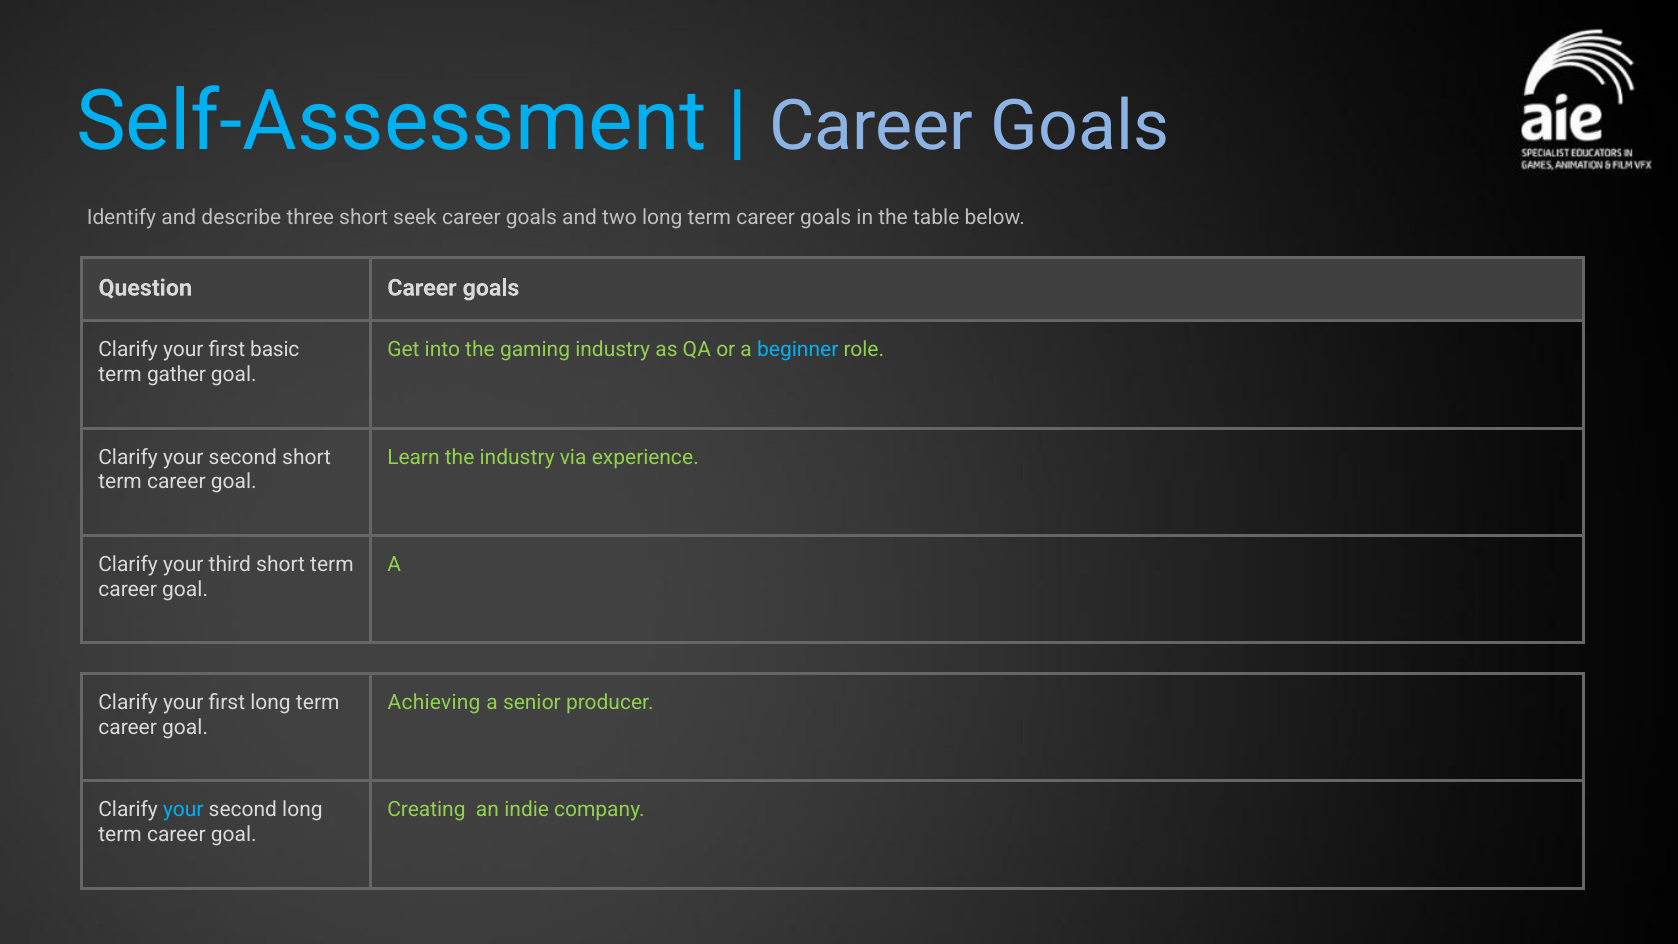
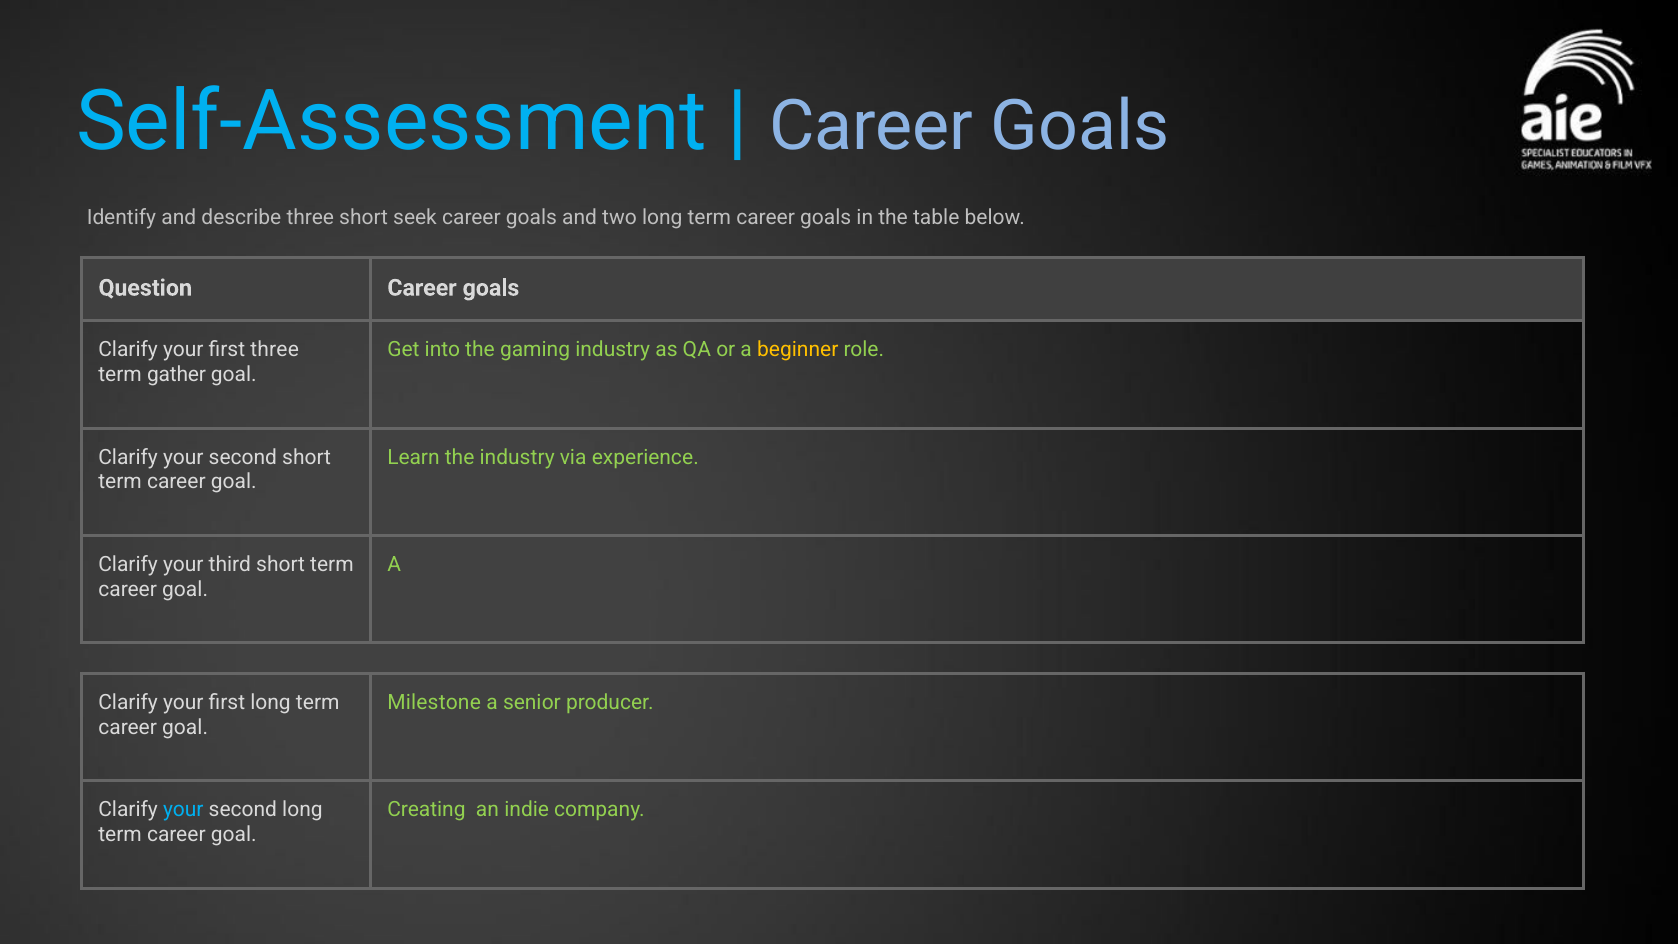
first basic: basic -> three
beginner colour: light blue -> yellow
Achieving: Achieving -> Milestone
